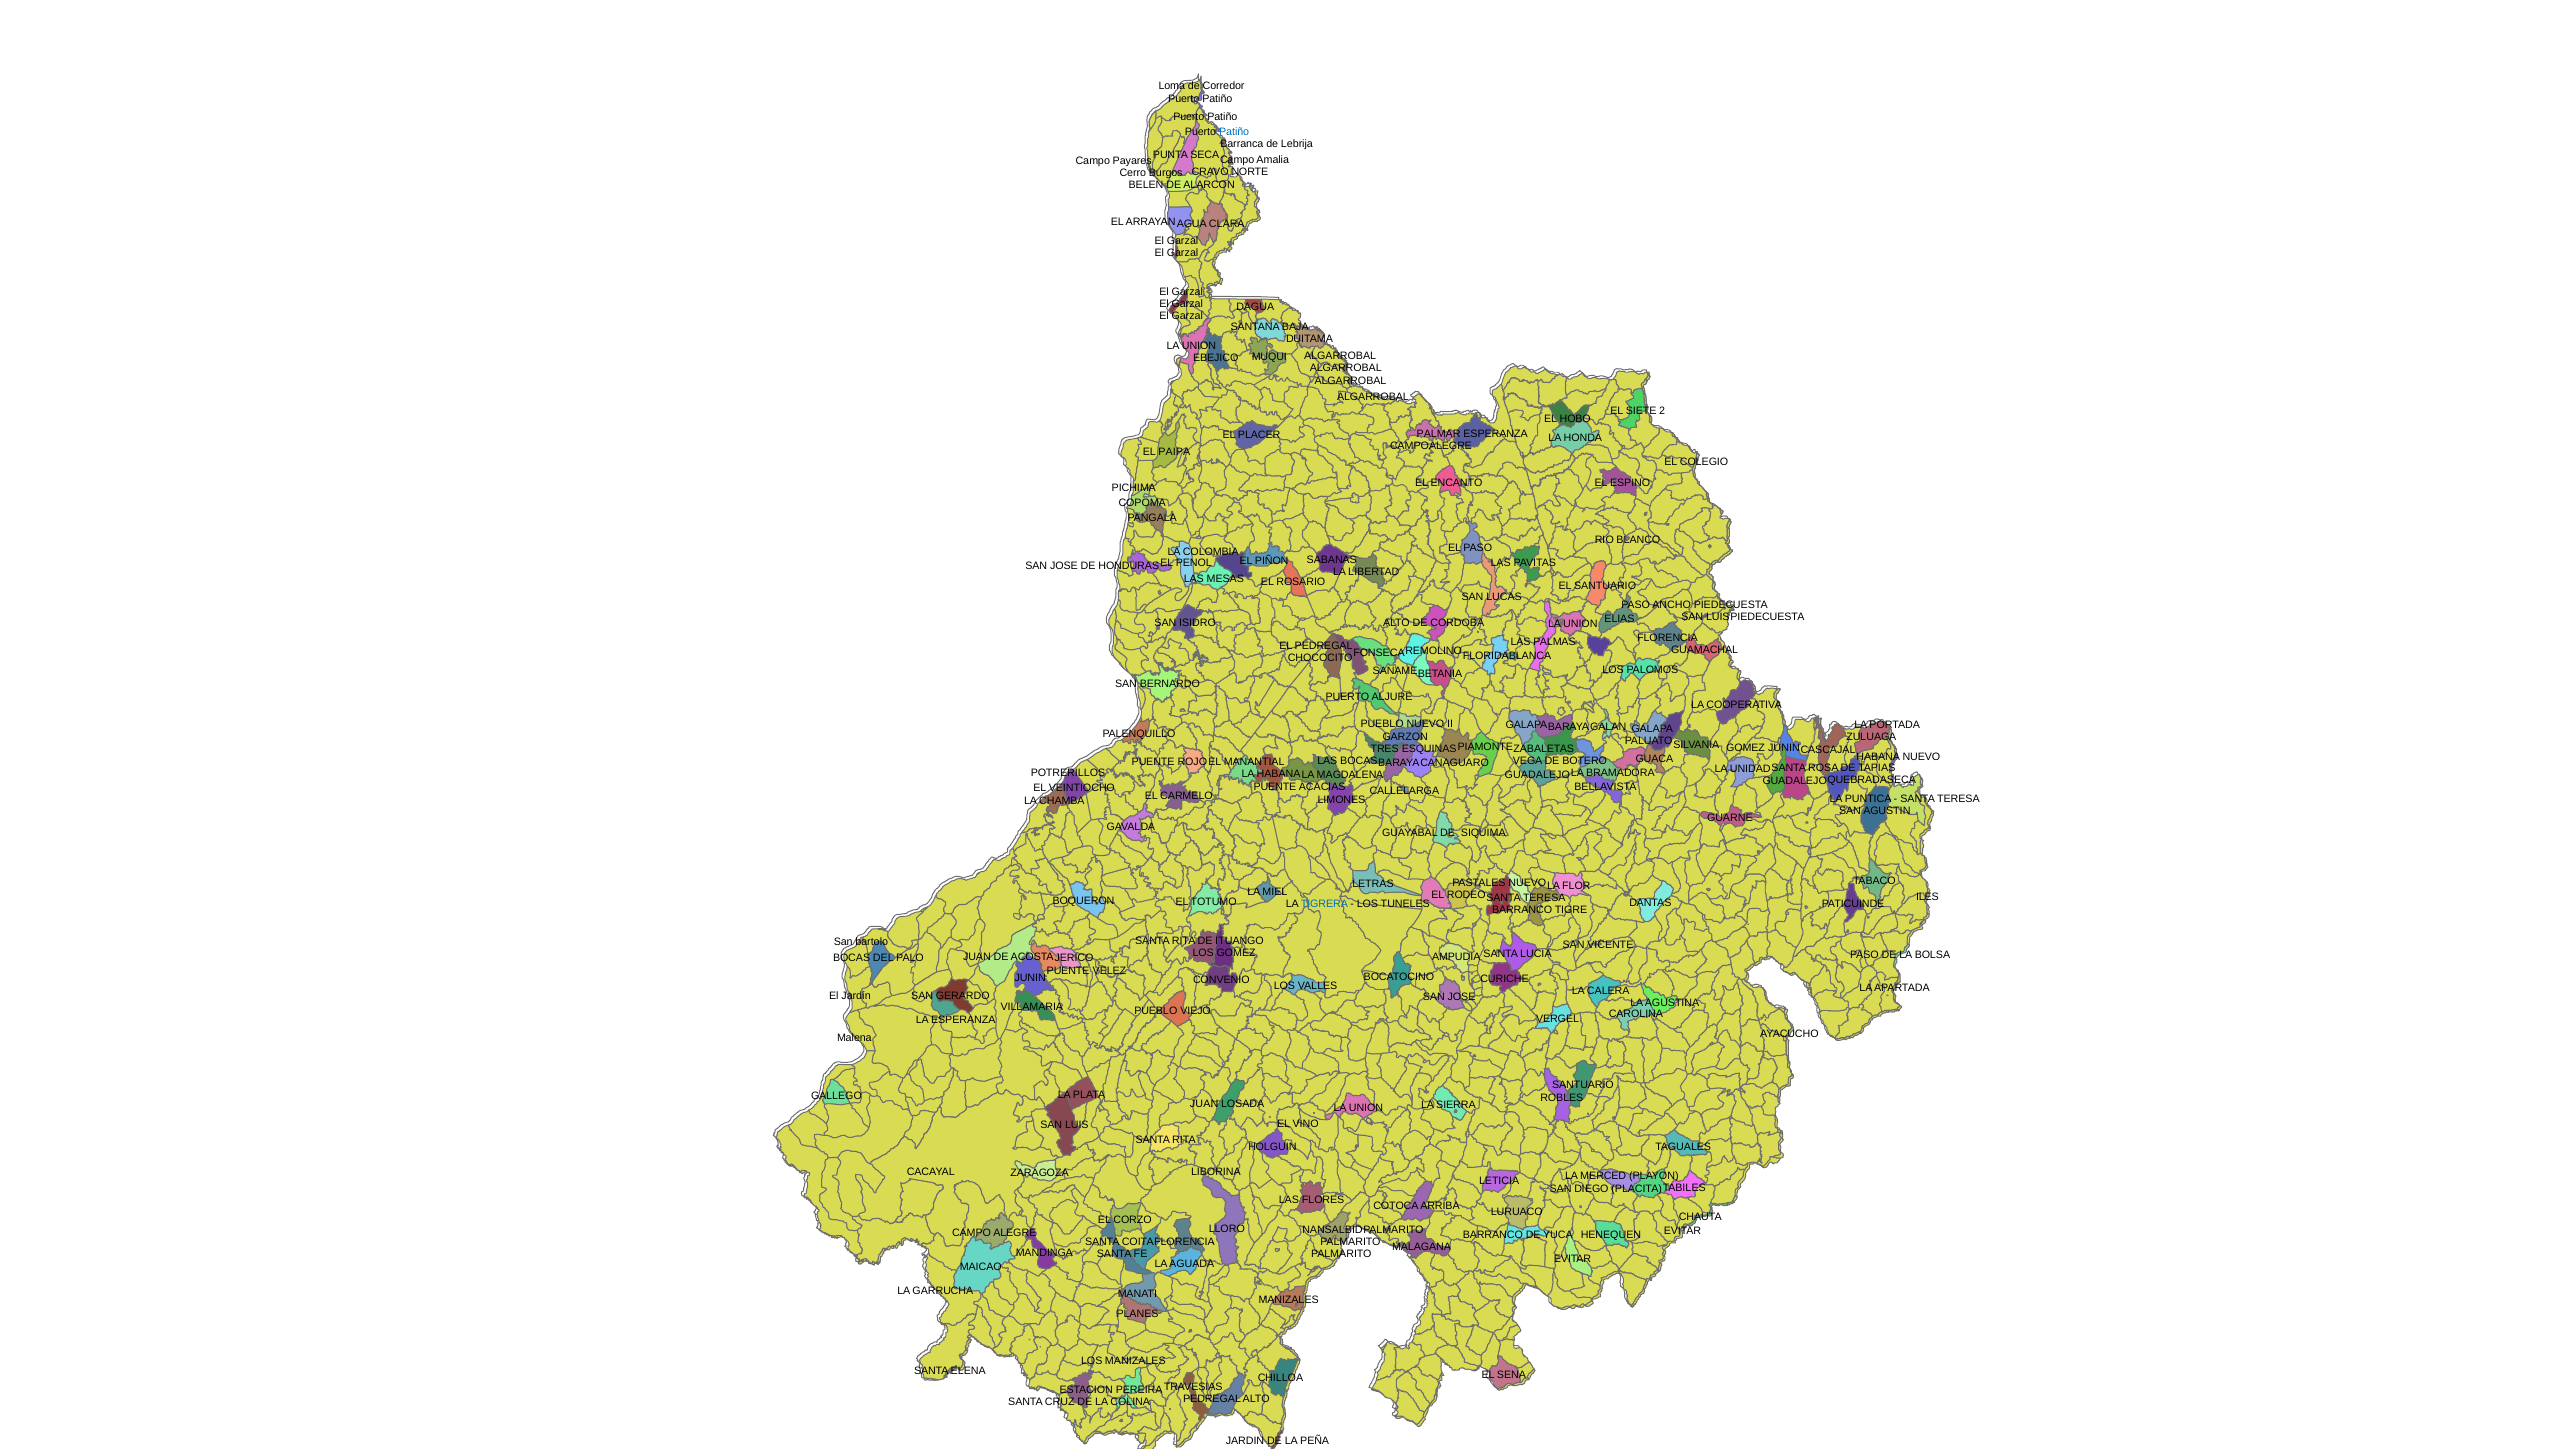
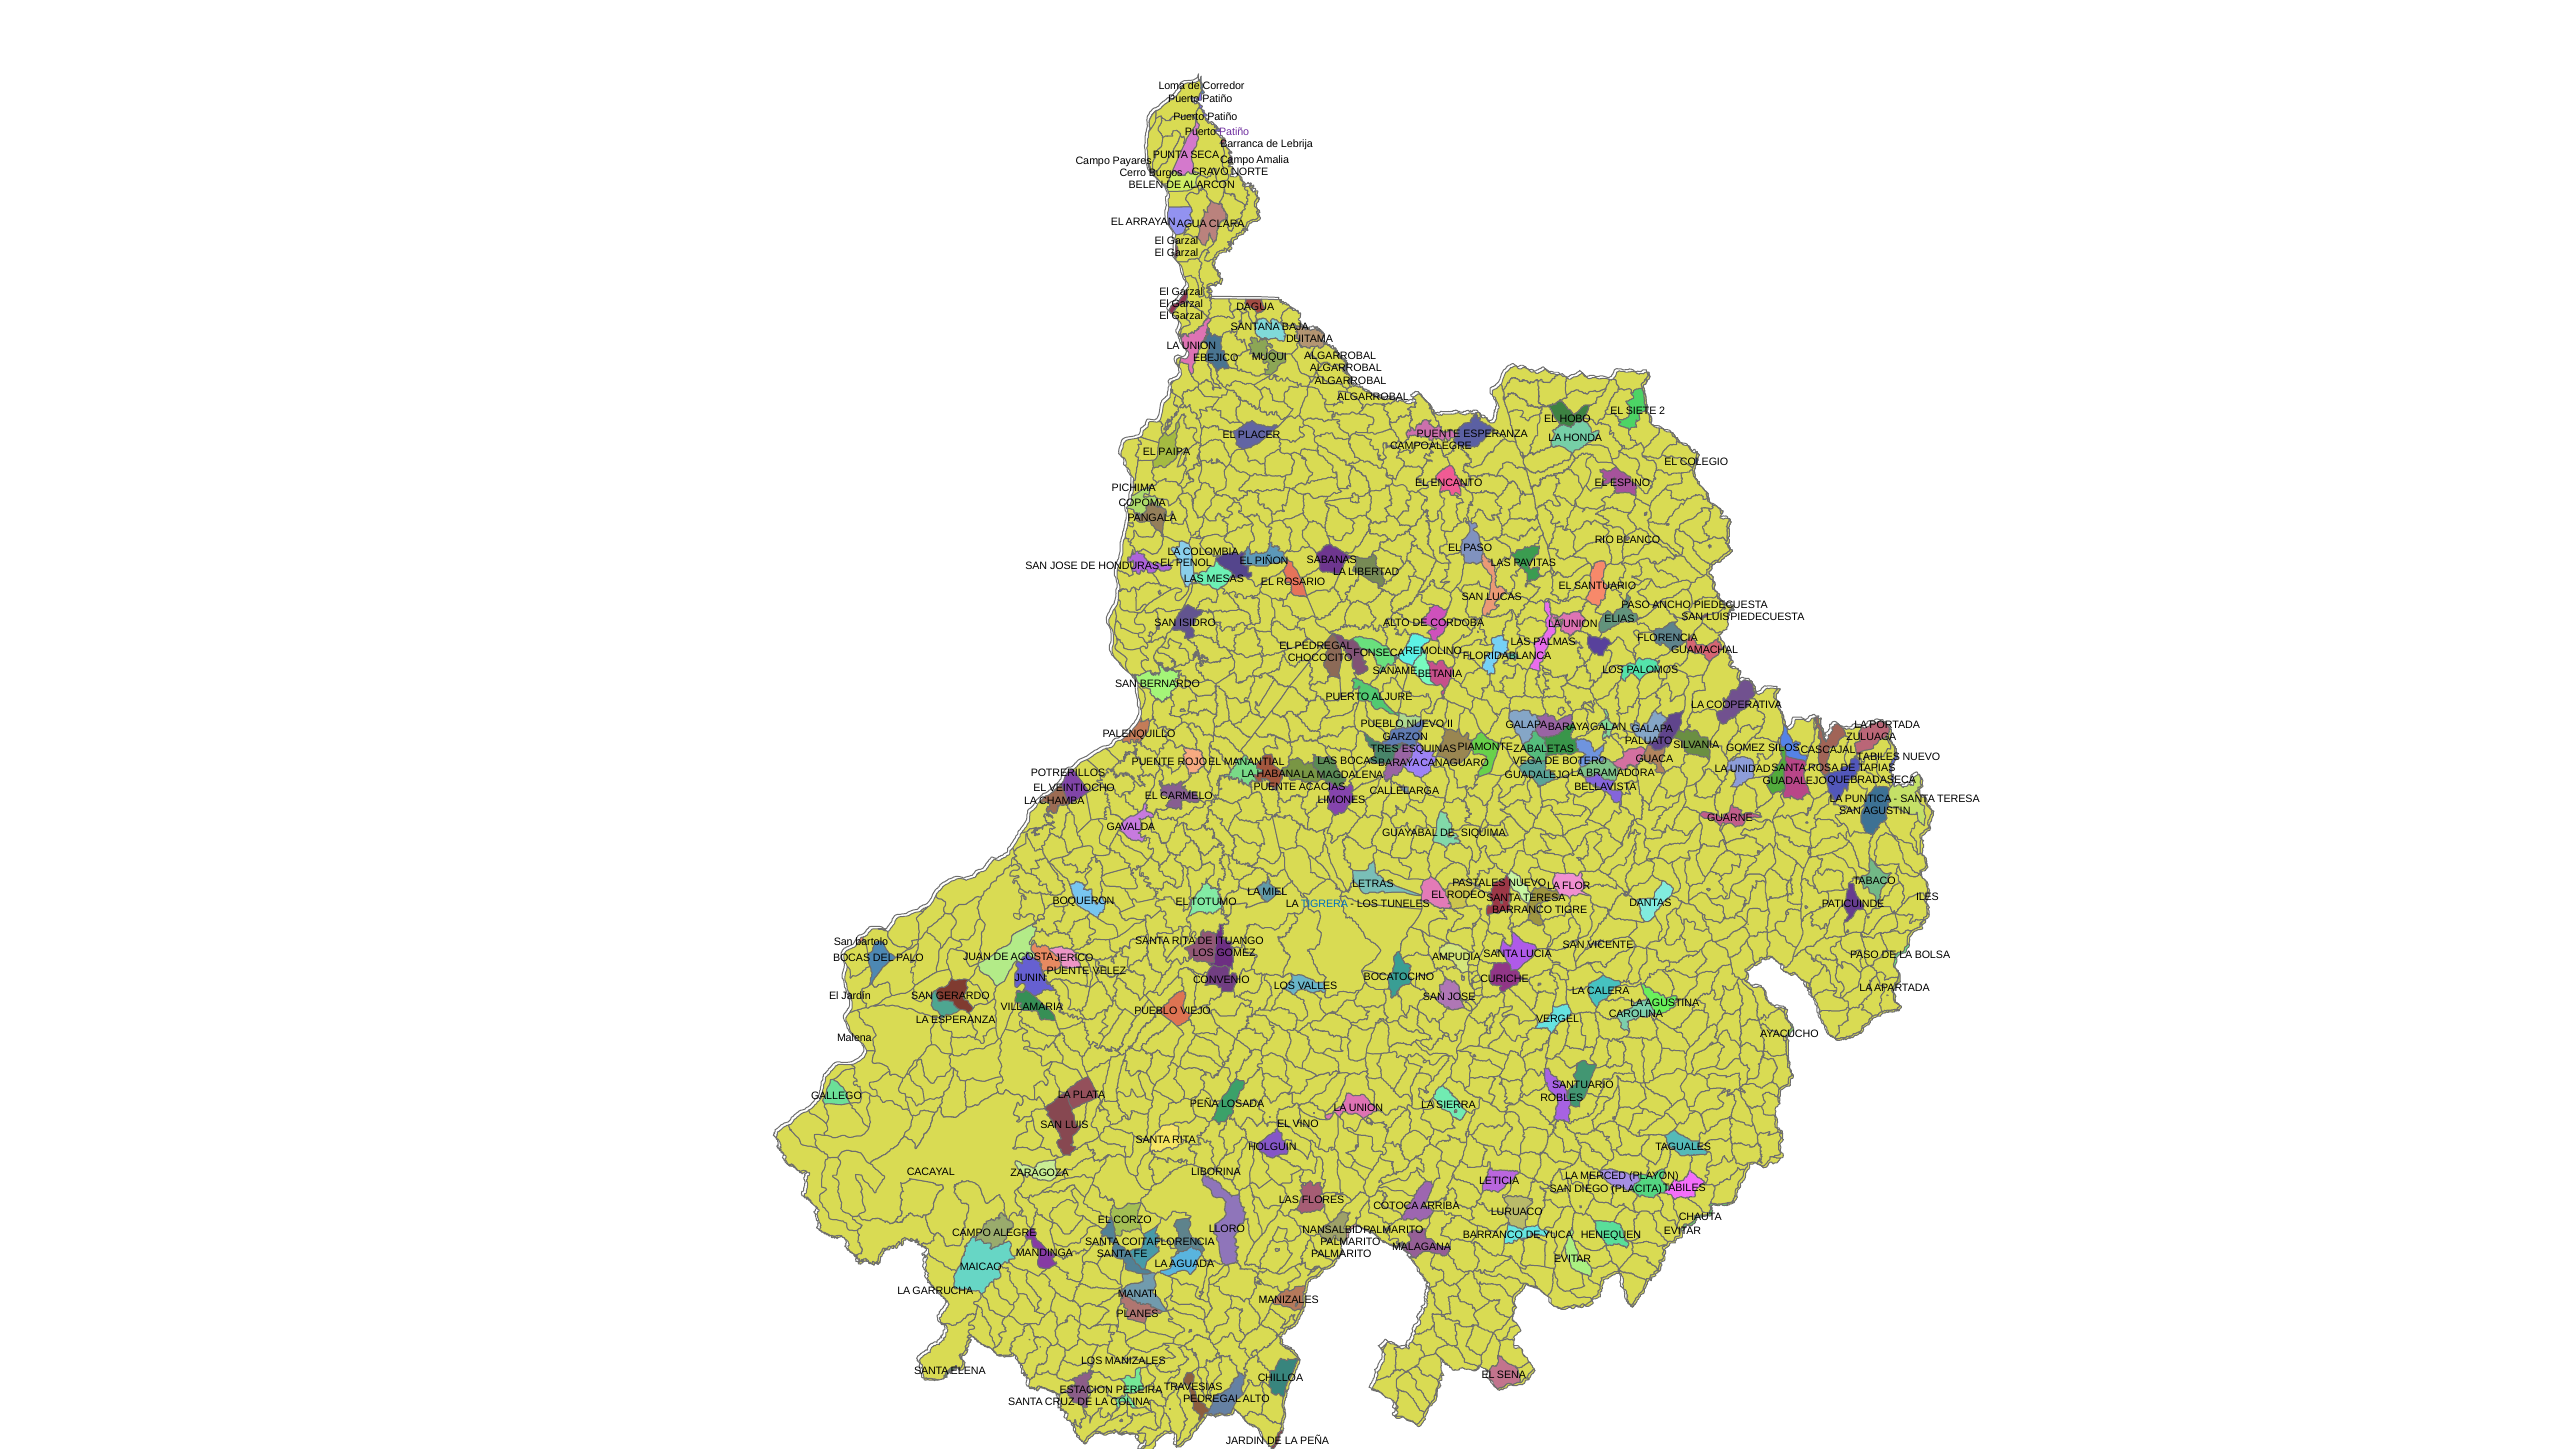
Patiño at (1234, 132) colour: blue -> purple
PALMAR at (1439, 434): PALMAR -> PUENTE
GOMEZ JUNIN: JUNIN -> SILOS
HABANA at (1878, 756): HABANA -> TABILES
JUAN at (1204, 1104): JUAN -> PEÑA
